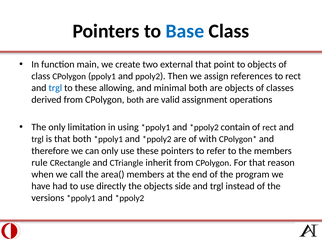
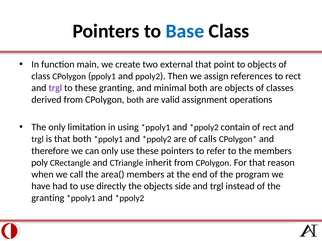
trgl at (55, 88) colour: blue -> purple
these allowing: allowing -> granting
with: with -> calls
rule: rule -> poly
versions at (48, 198): versions -> granting
